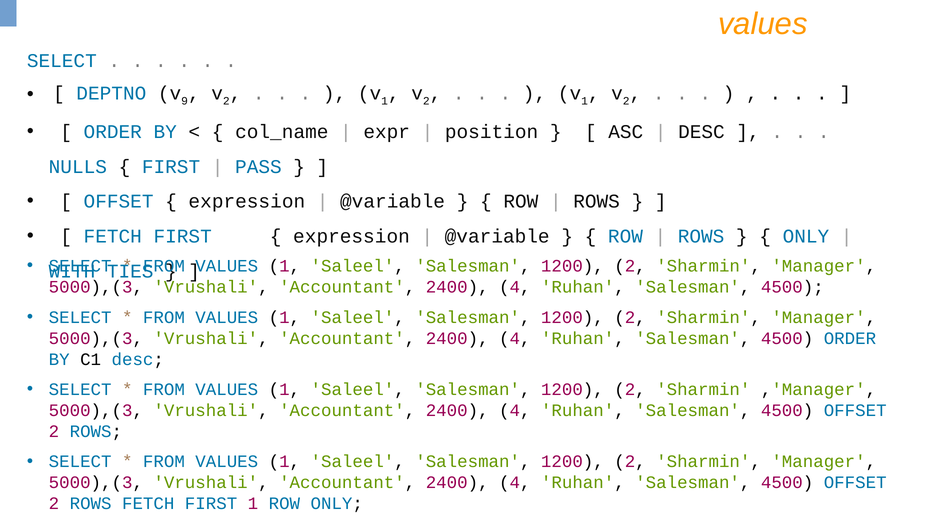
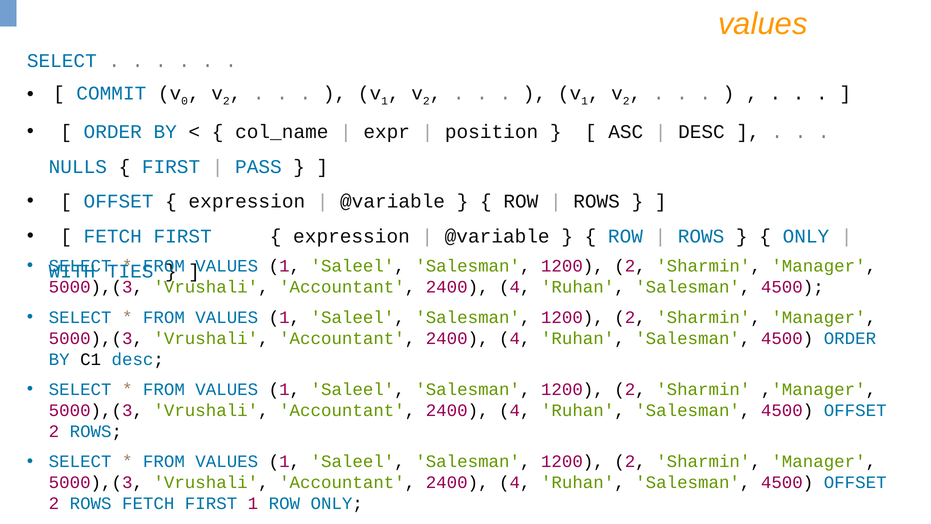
DEPTNO: DEPTNO -> COMMIT
9: 9 -> 0
